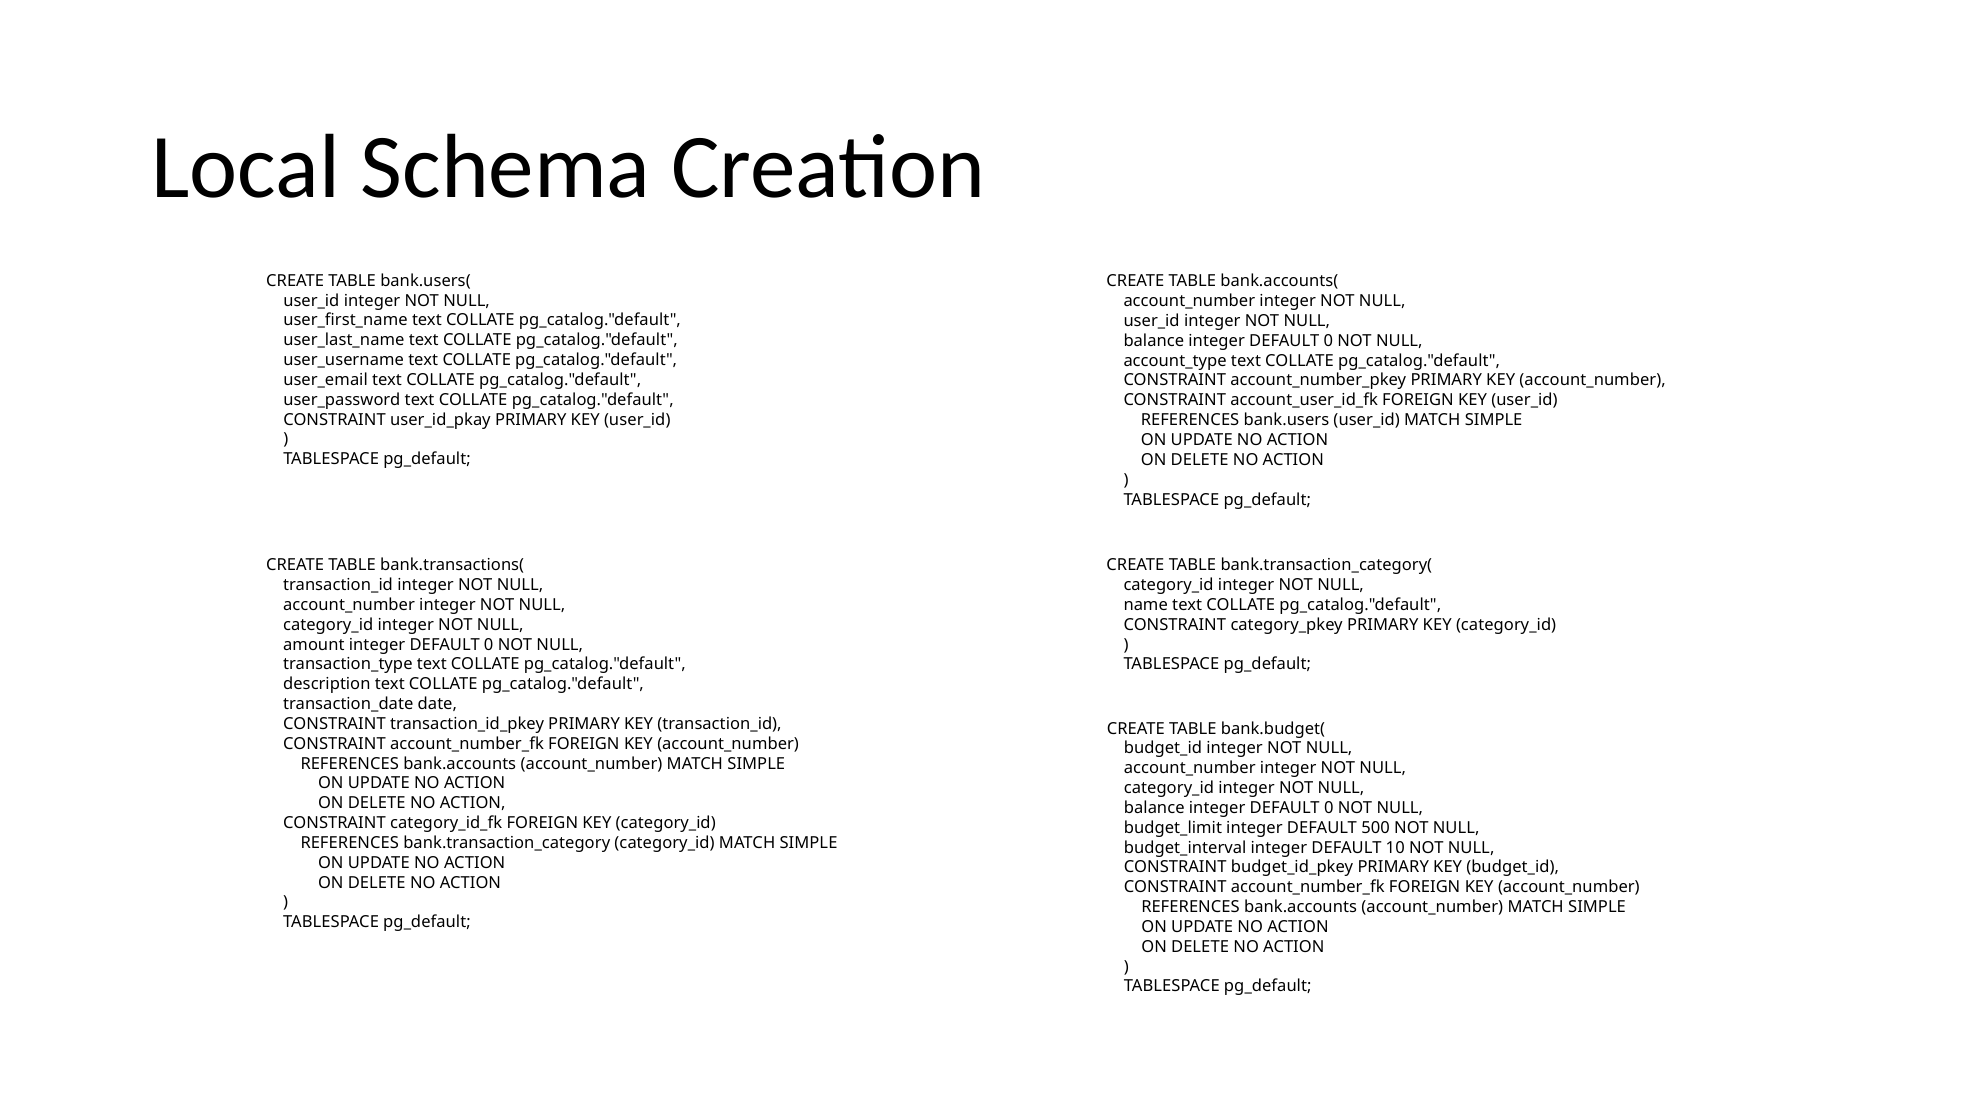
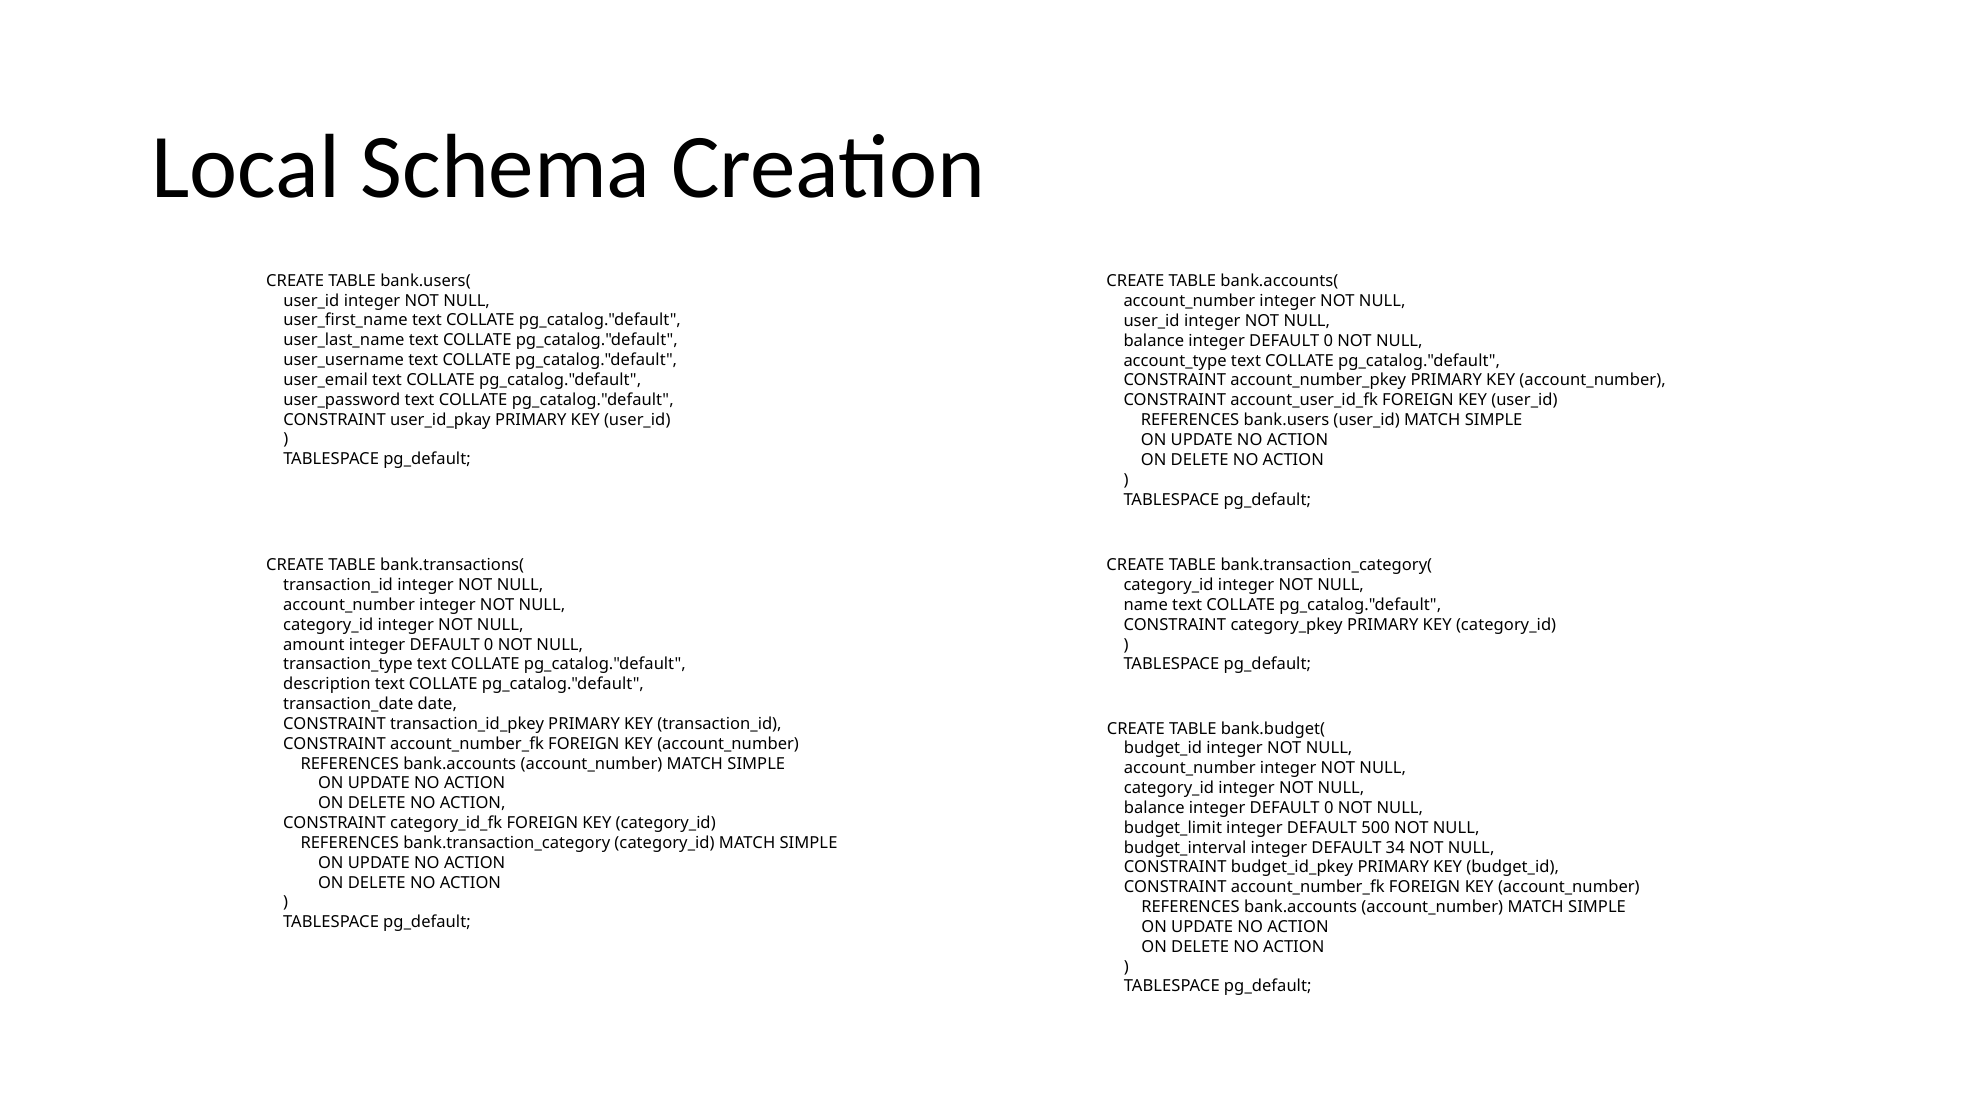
10: 10 -> 34
